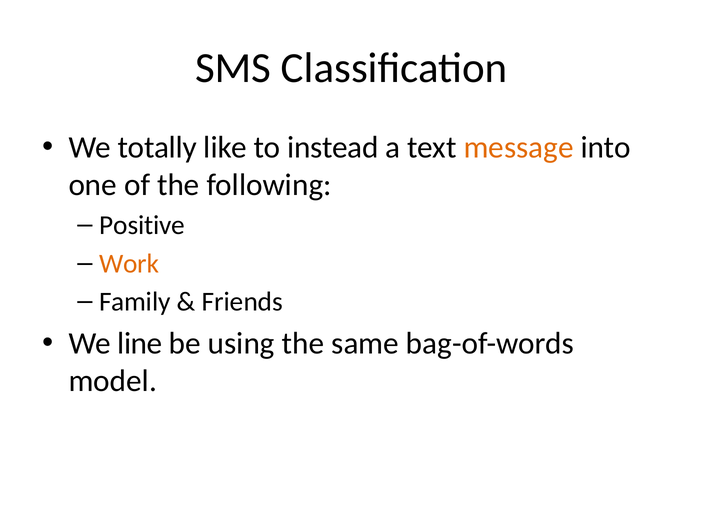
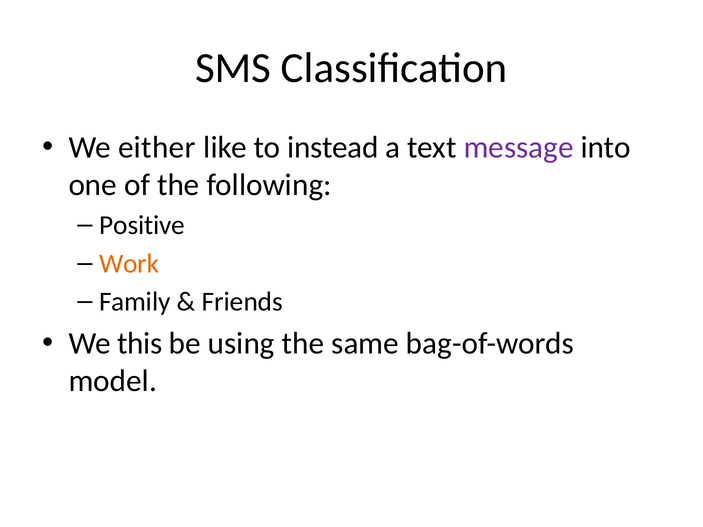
totally: totally -> either
message colour: orange -> purple
line: line -> this
